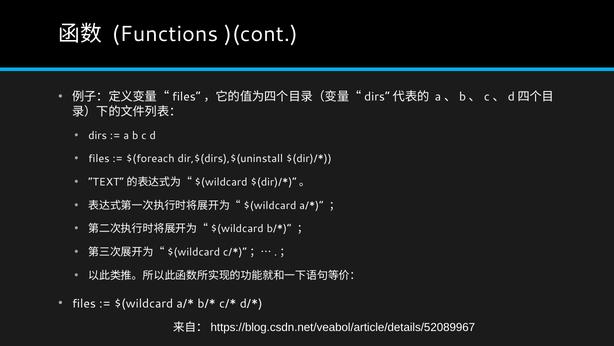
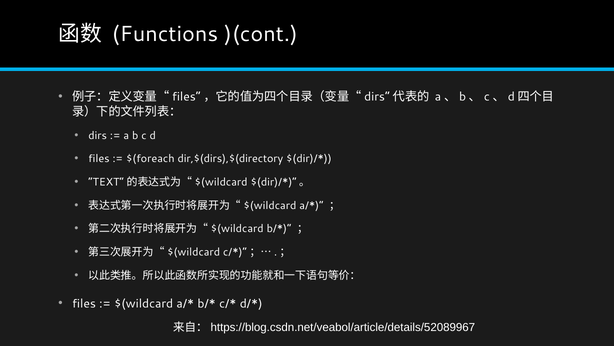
dir,$(dirs),$(uninstall: dir,$(dirs),$(uninstall -> dir,$(dirs),$(directory
